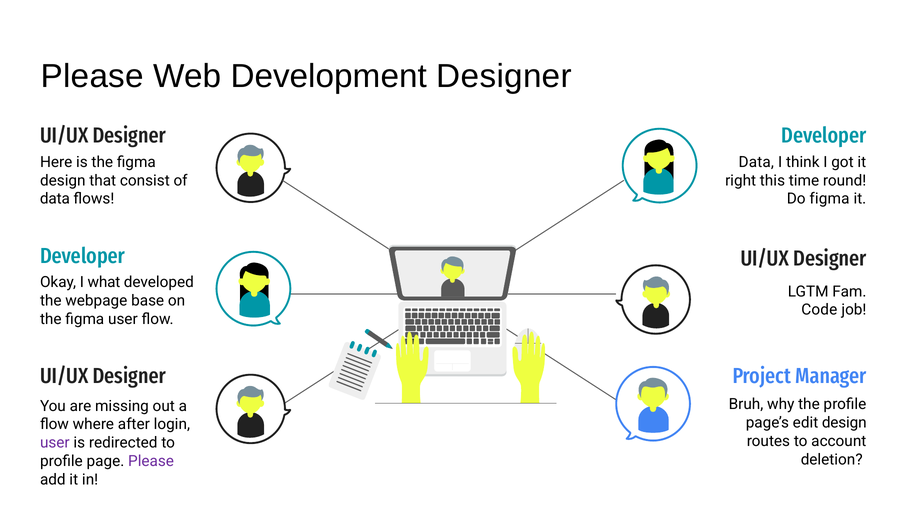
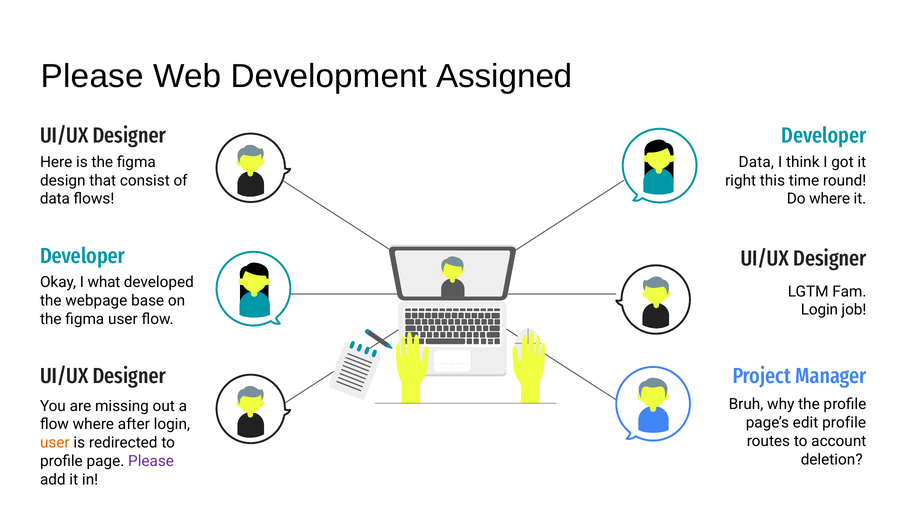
Development Designer: Designer -> Assigned
Do figma: figma -> where
Code at (819, 310): Code -> Login
edit design: design -> profile
user at (55, 443) colour: purple -> orange
